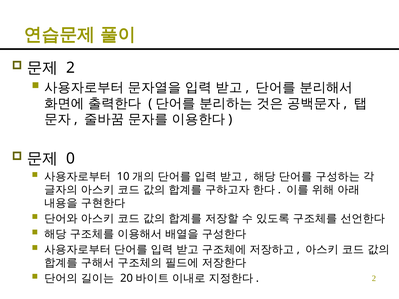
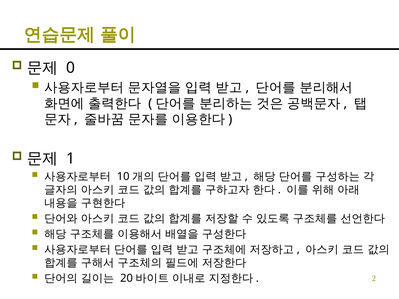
2 at (71, 68): 2 -> 0
0: 0 -> 1
